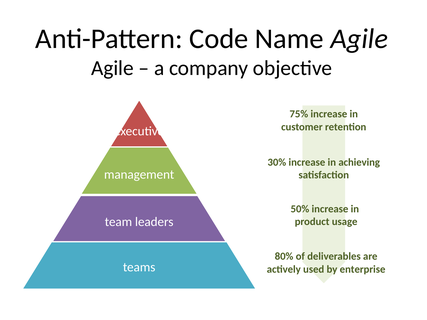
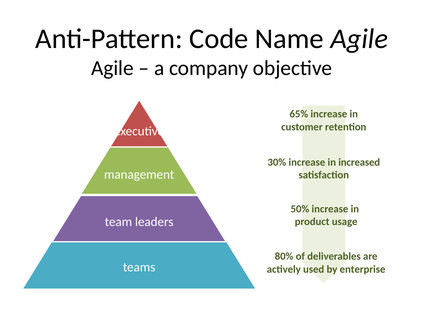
75%: 75% -> 65%
achieving: achieving -> increased
